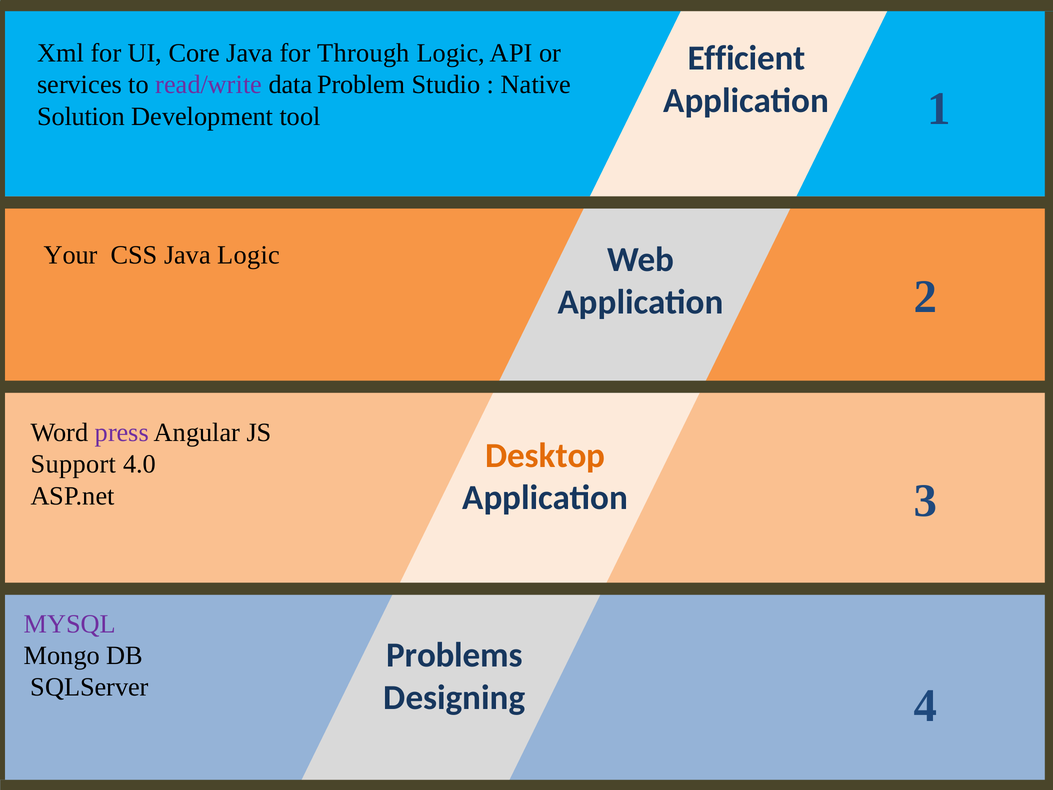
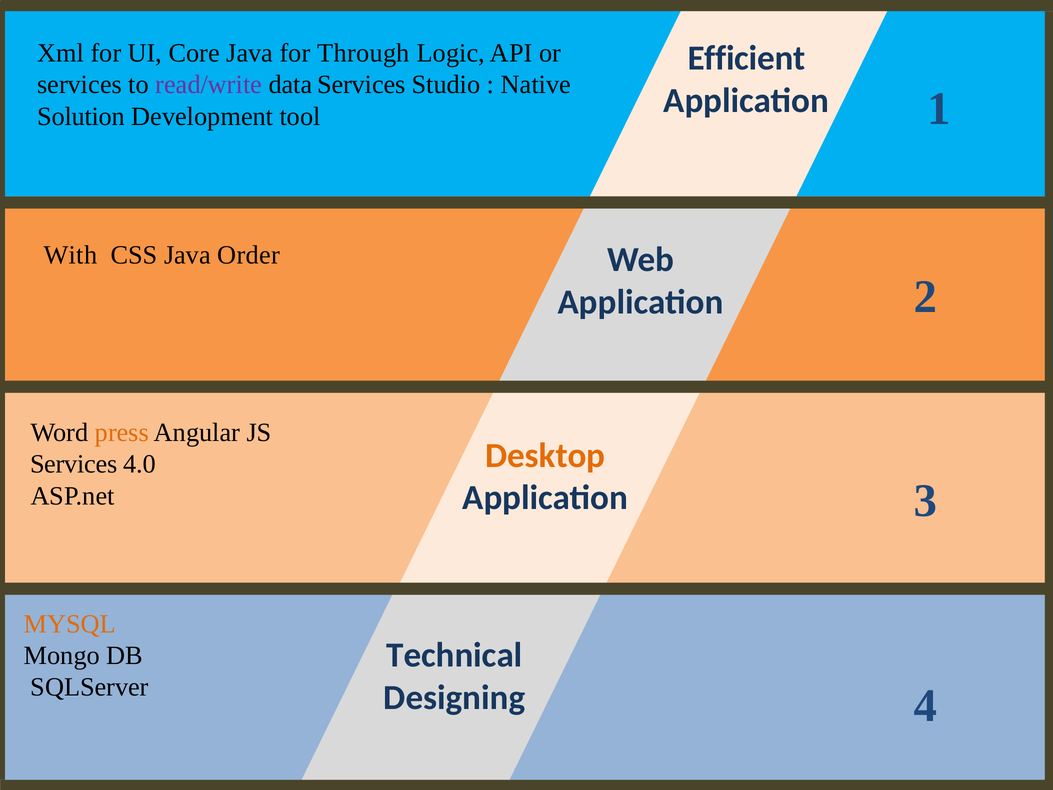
data Problem: Problem -> Services
Your: Your -> With
Java Logic: Logic -> Order
press colour: purple -> orange
Support at (73, 464): Support -> Services
MYSQL colour: purple -> orange
Problems: Problems -> Technical
